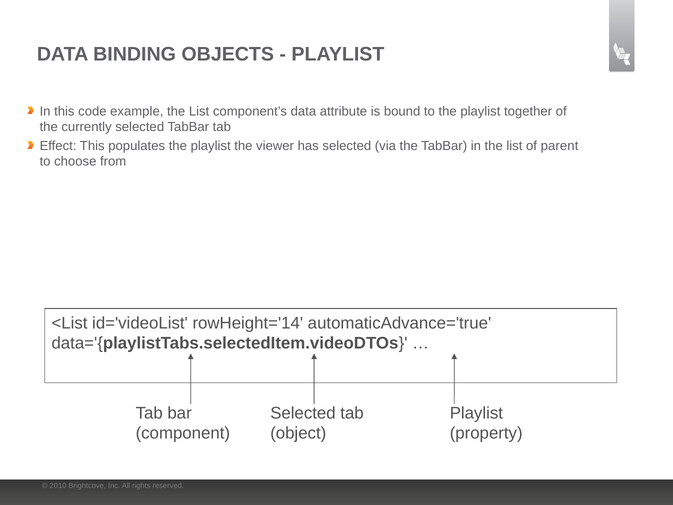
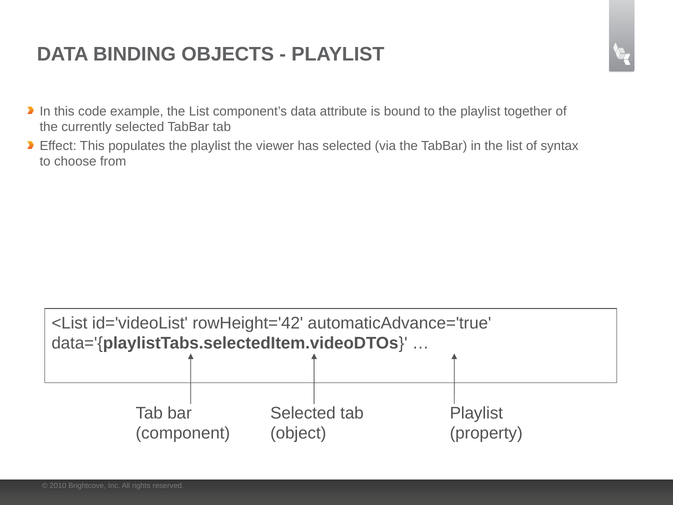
parent: parent -> syntax
rowHeight='14: rowHeight='14 -> rowHeight='42
